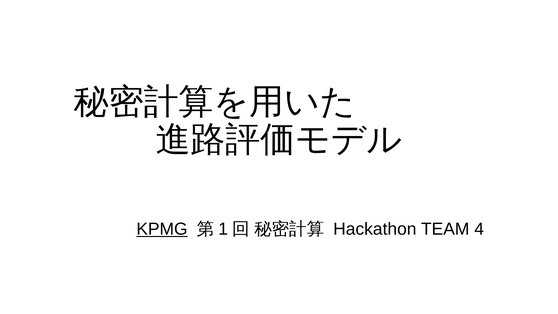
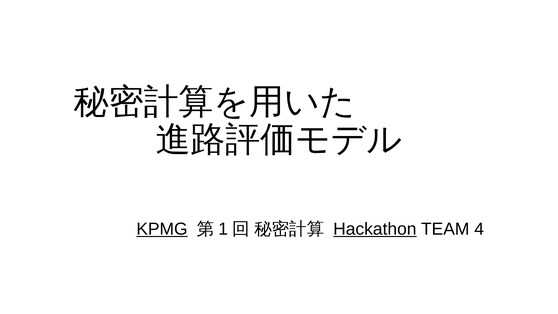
Hackathon underline: none -> present
